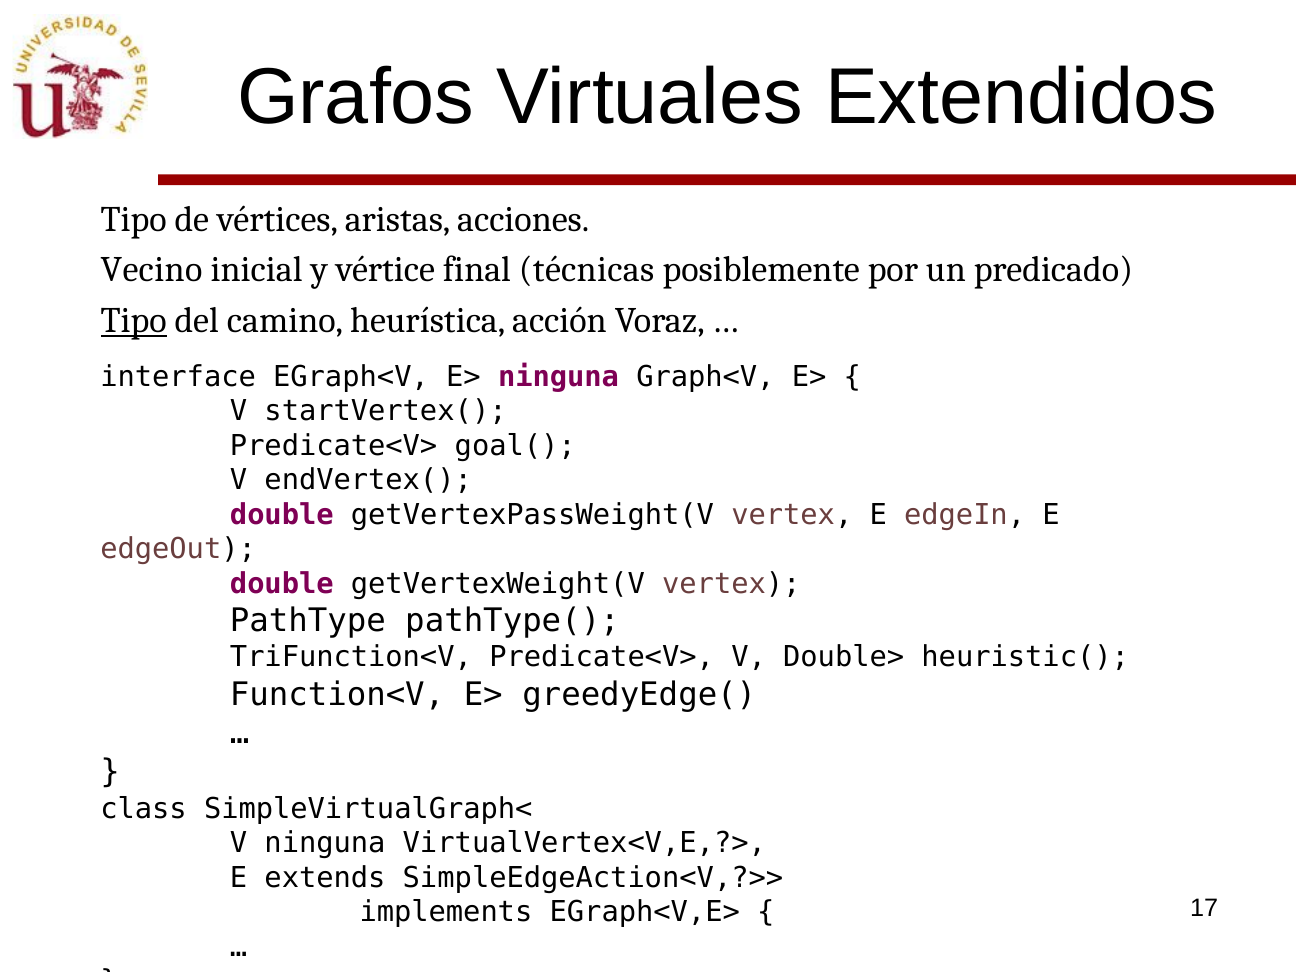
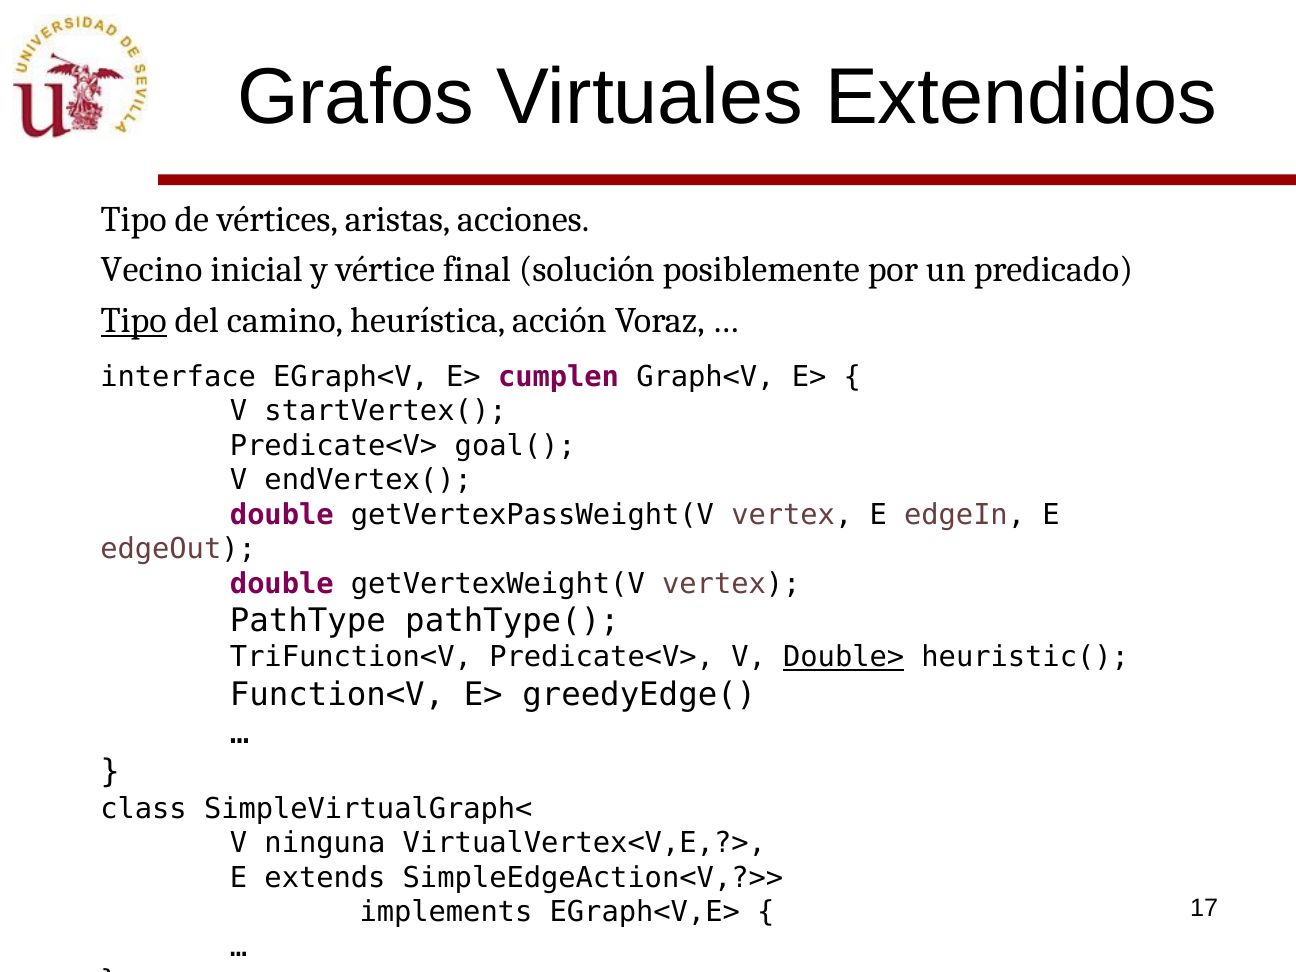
técnicas: técnicas -> solución
E> ninguna: ninguna -> cumplen
Double> underline: none -> present
